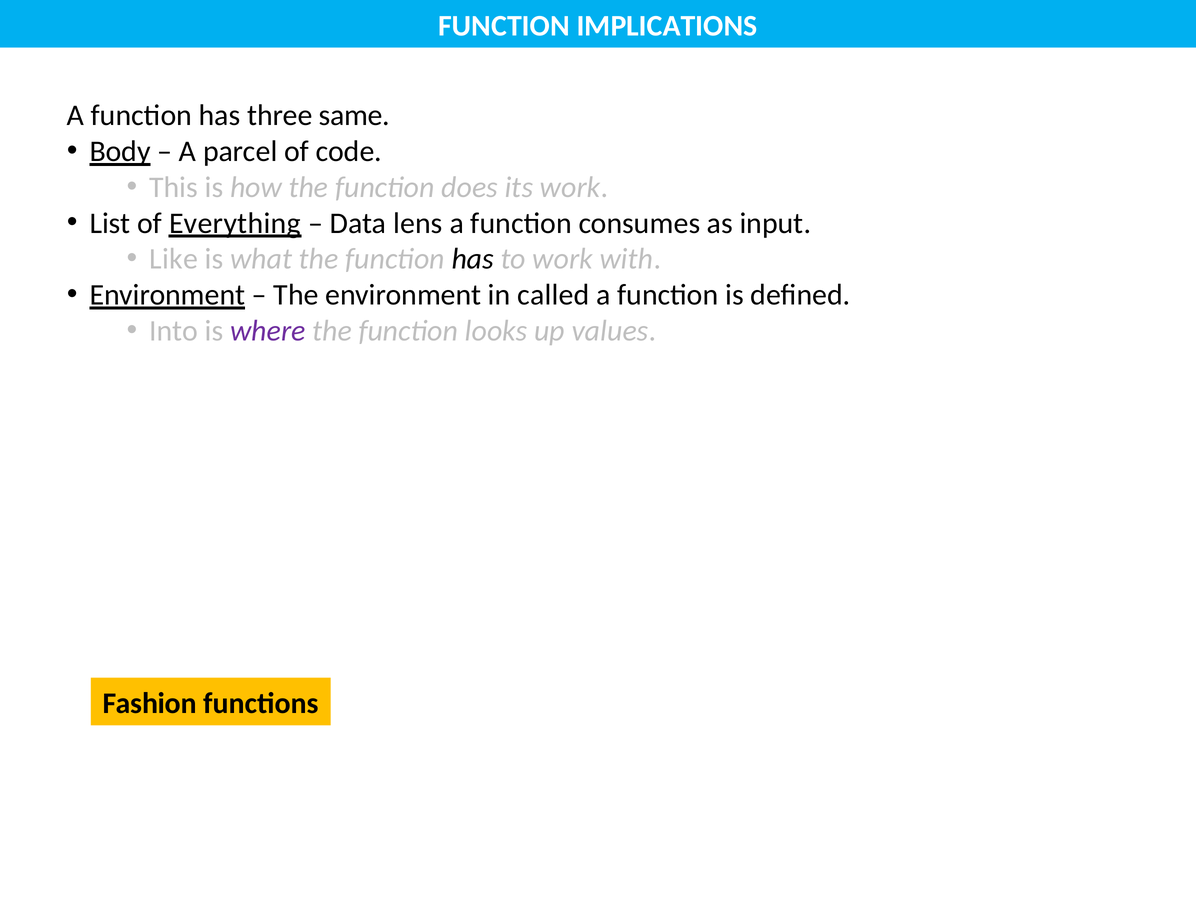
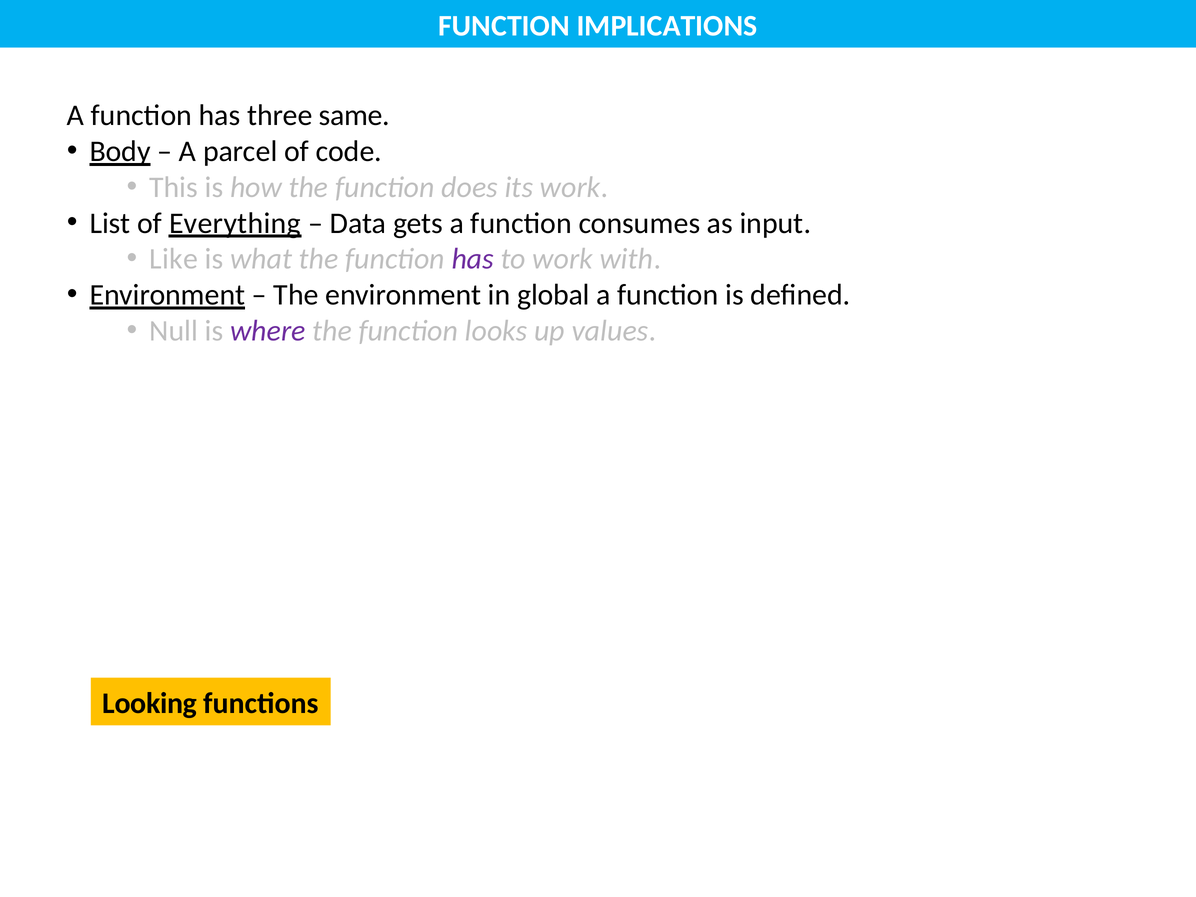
lens: lens -> gets
has at (473, 259) colour: black -> purple
called: called -> global
Into: Into -> Null
Fashion: Fashion -> Looking
